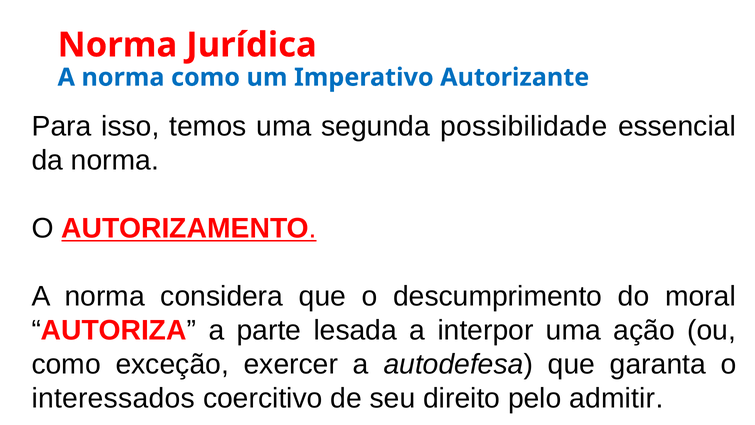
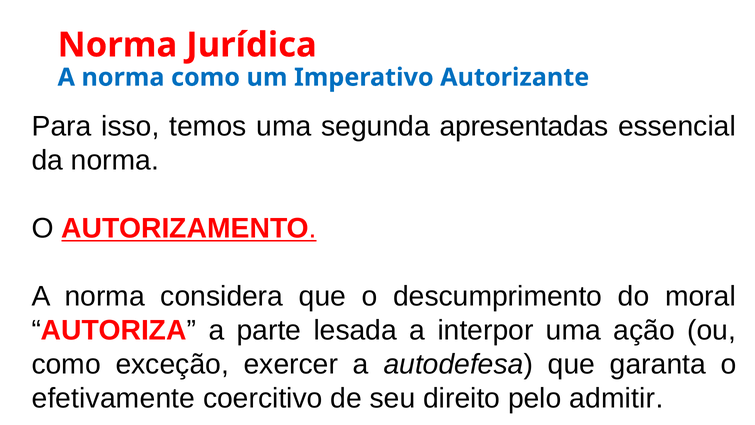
possibilidade: possibilidade -> apresentadas
interessados: interessados -> efetivamente
